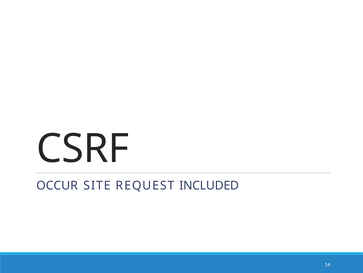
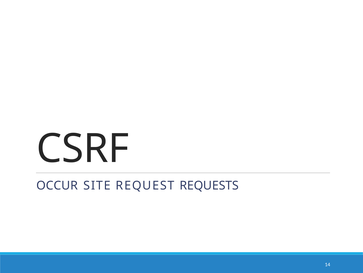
INCLUDED: INCLUDED -> REQUESTS
